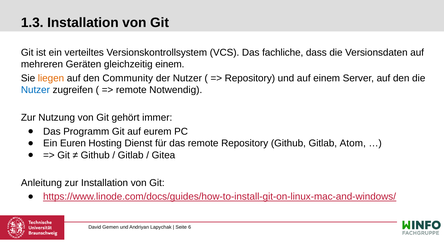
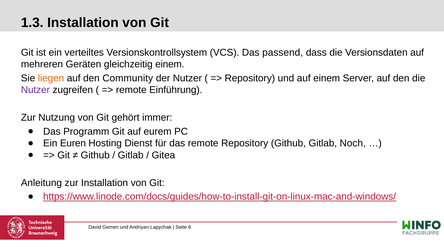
fachliche: fachliche -> passend
Nutzer at (35, 90) colour: blue -> purple
Notwendig: Notwendig -> Einführung
Atom: Atom -> Noch
